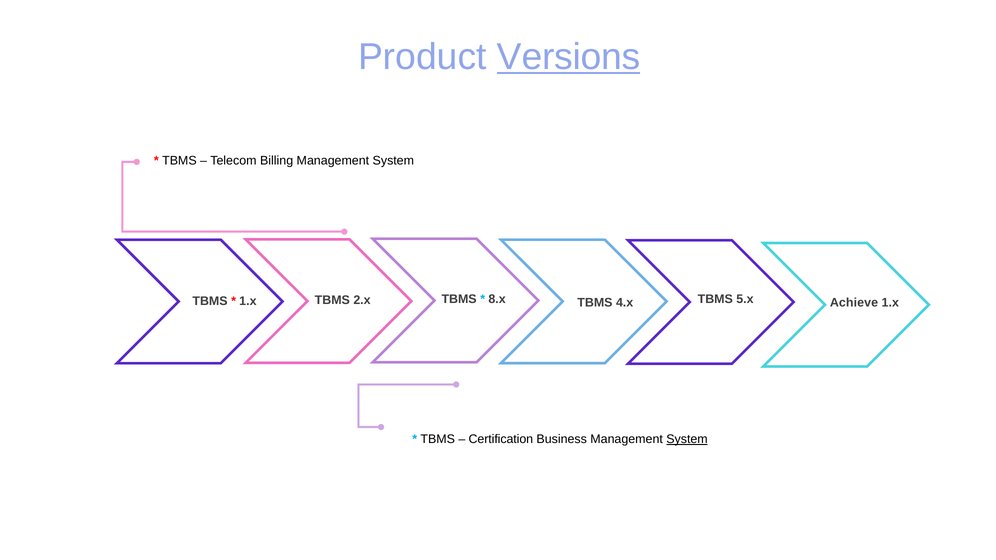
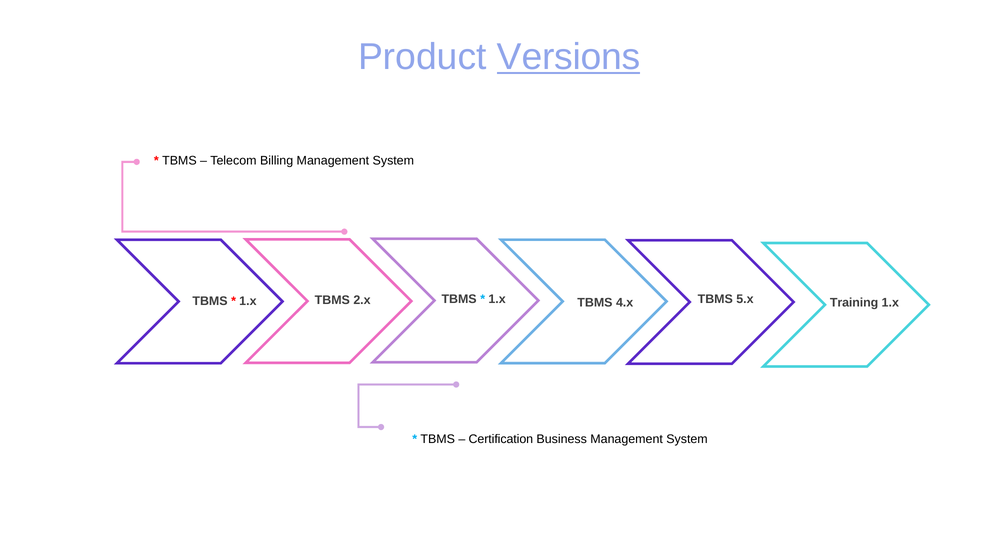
Achieve: Achieve -> Training
8.x at (497, 299): 8.x -> 1.x
System at (687, 439) underline: present -> none
